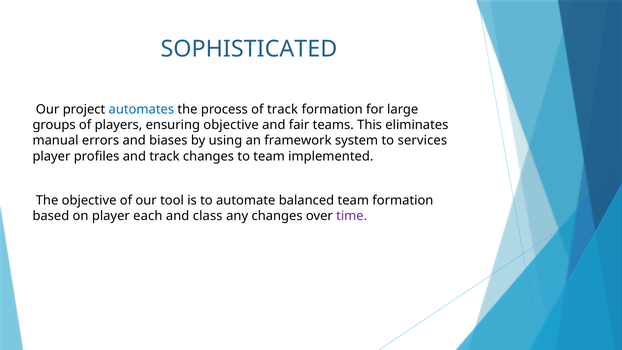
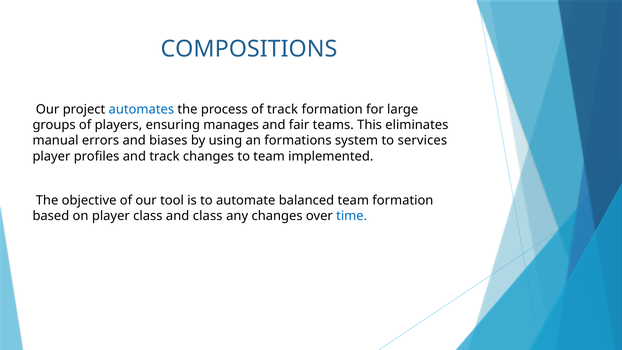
SOPHISTICATED: SOPHISTICATED -> COMPOSITIONS
ensuring objective: objective -> manages
framework: framework -> formations
player each: each -> class
time colour: purple -> blue
